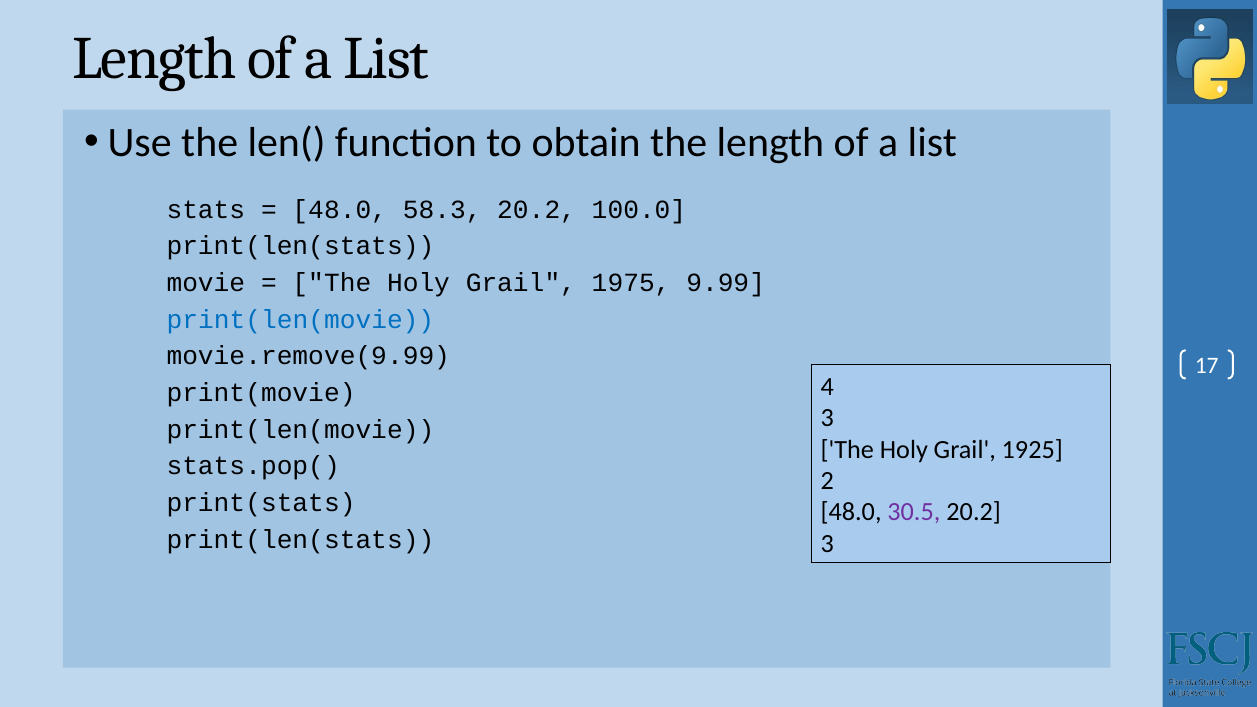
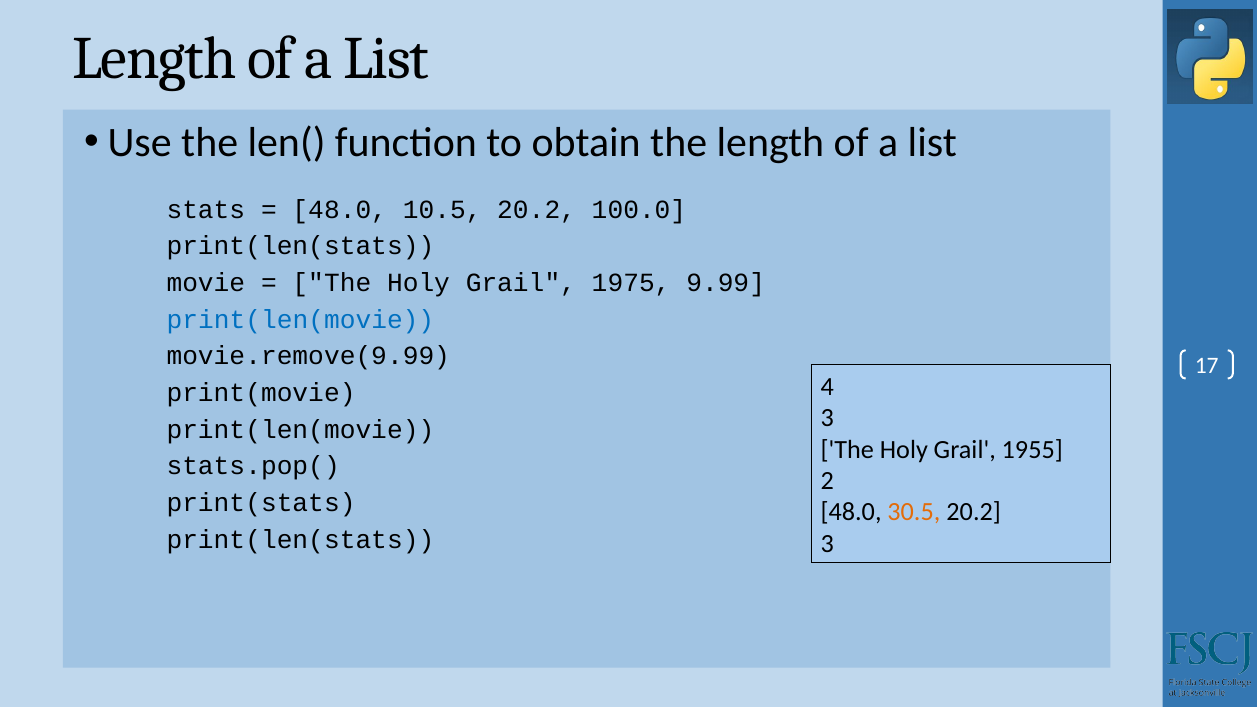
58.3: 58.3 -> 10.5
1925: 1925 -> 1955
30.5 colour: purple -> orange
